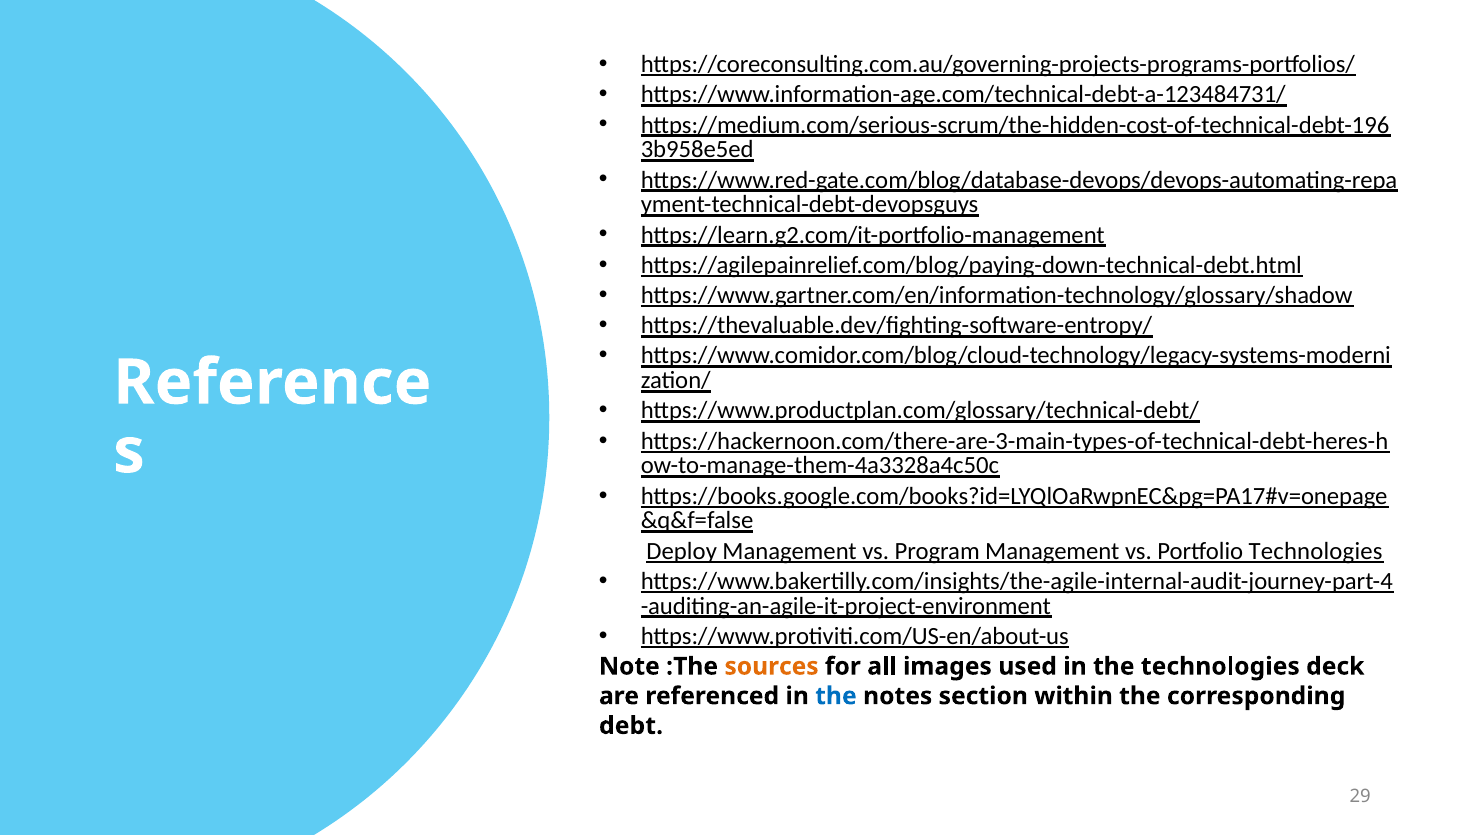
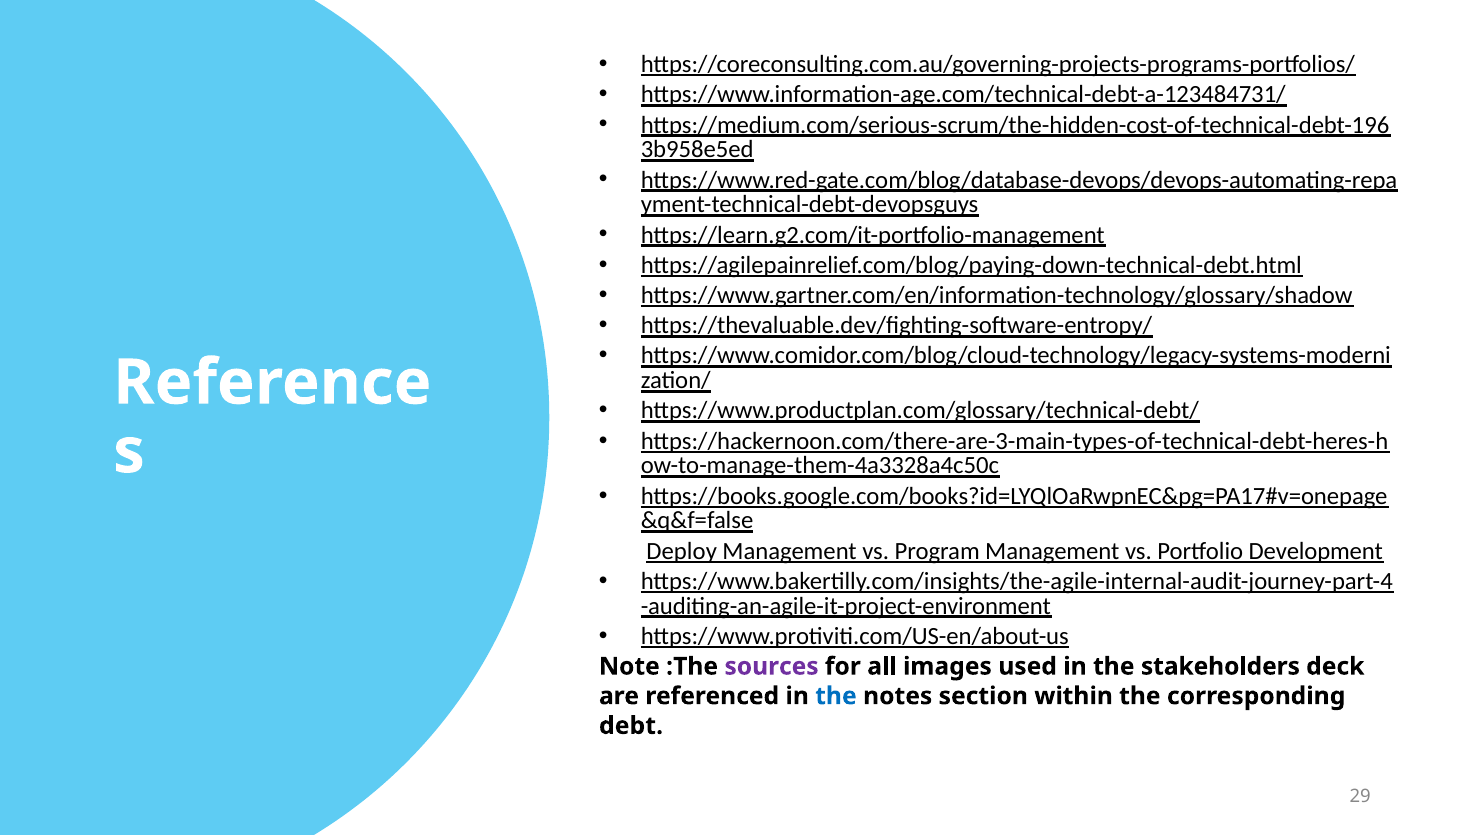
Portfolio Technologies: Technologies -> Development
sources colour: orange -> purple
the technologies: technologies -> stakeholders
